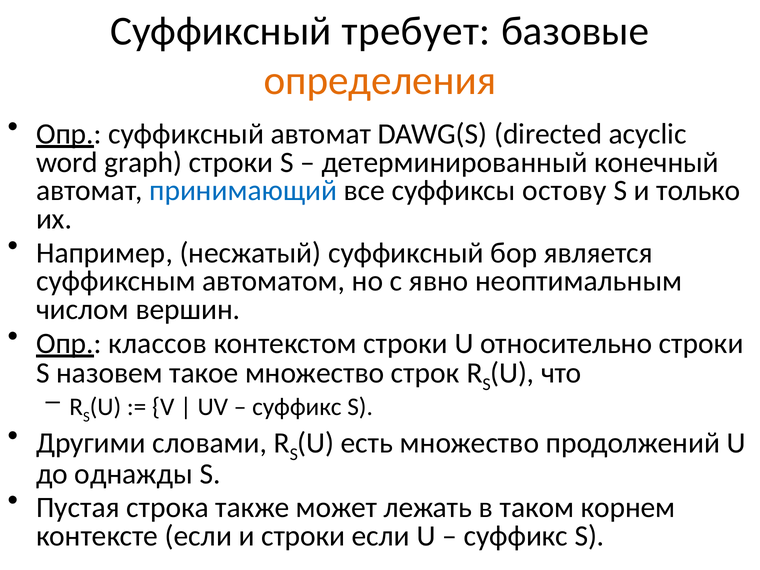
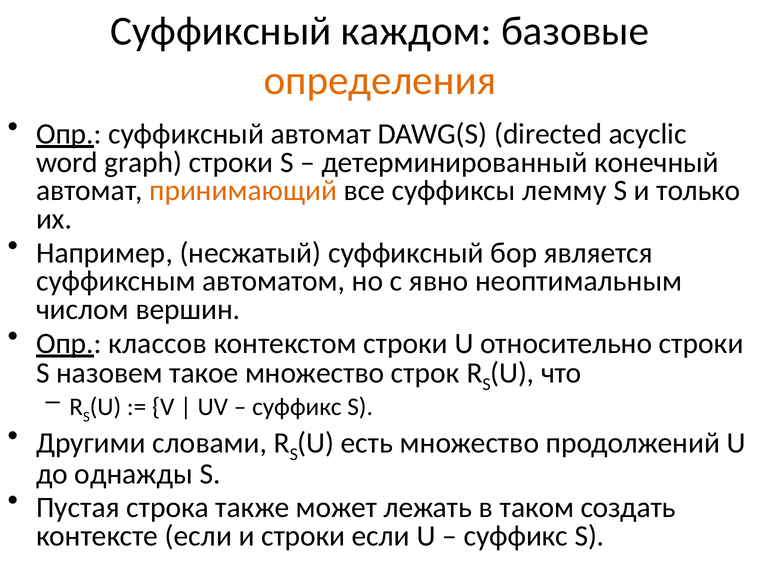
требует: требует -> каждом
принимающий colour: blue -> orange
остову: остову -> лемму
корнем: корнем -> создать
